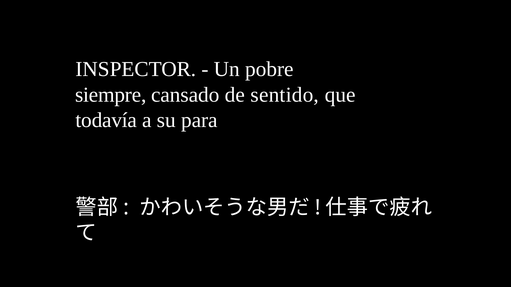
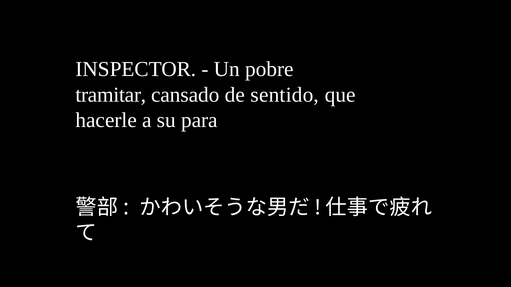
siempre: siempre -> tramitar
todavía: todavía -> hacerle
